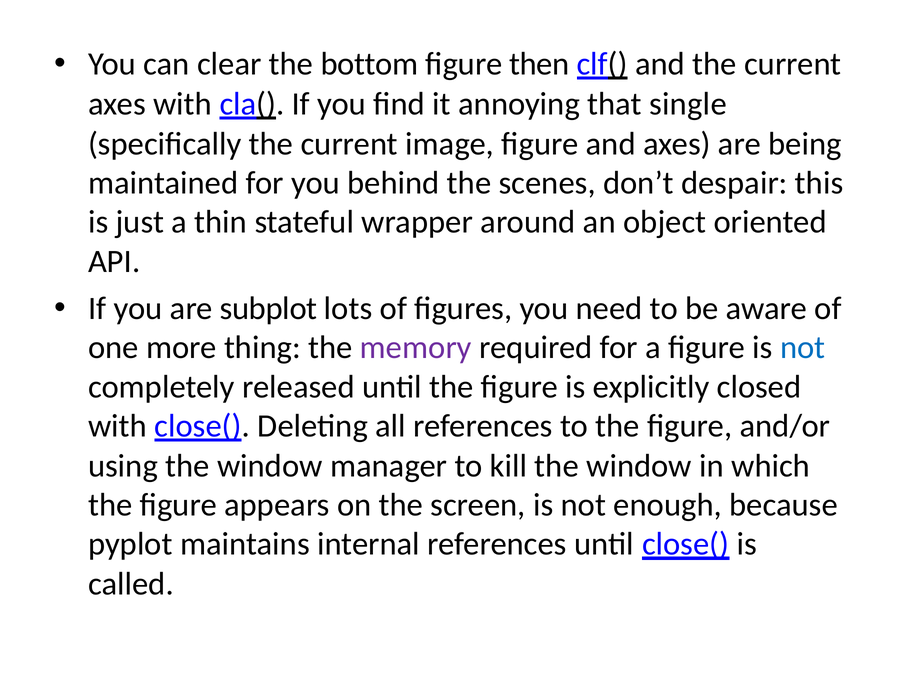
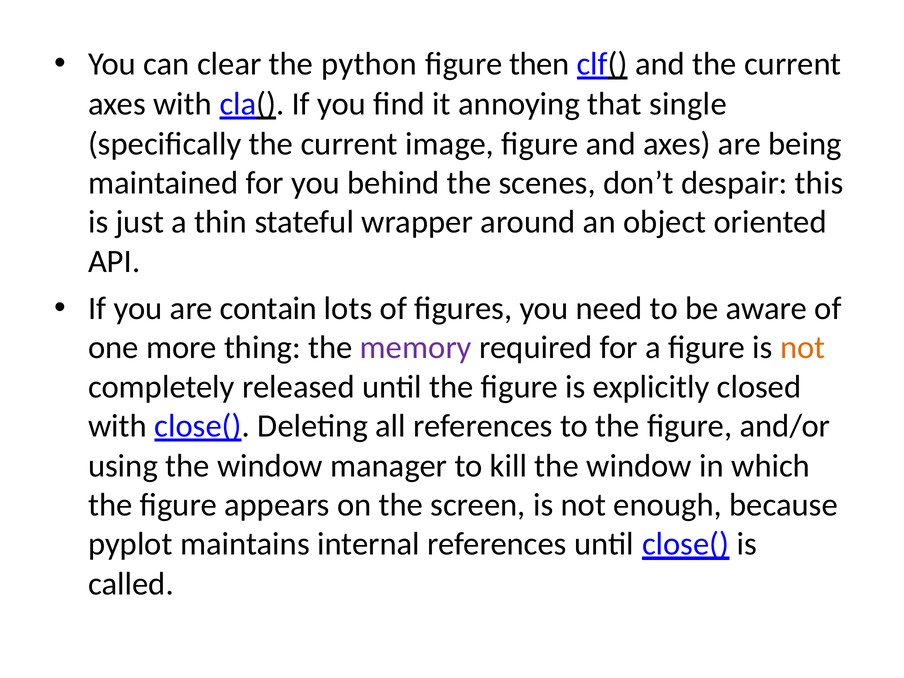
bottom: bottom -> python
subplot: subplot -> contain
not at (803, 348) colour: blue -> orange
